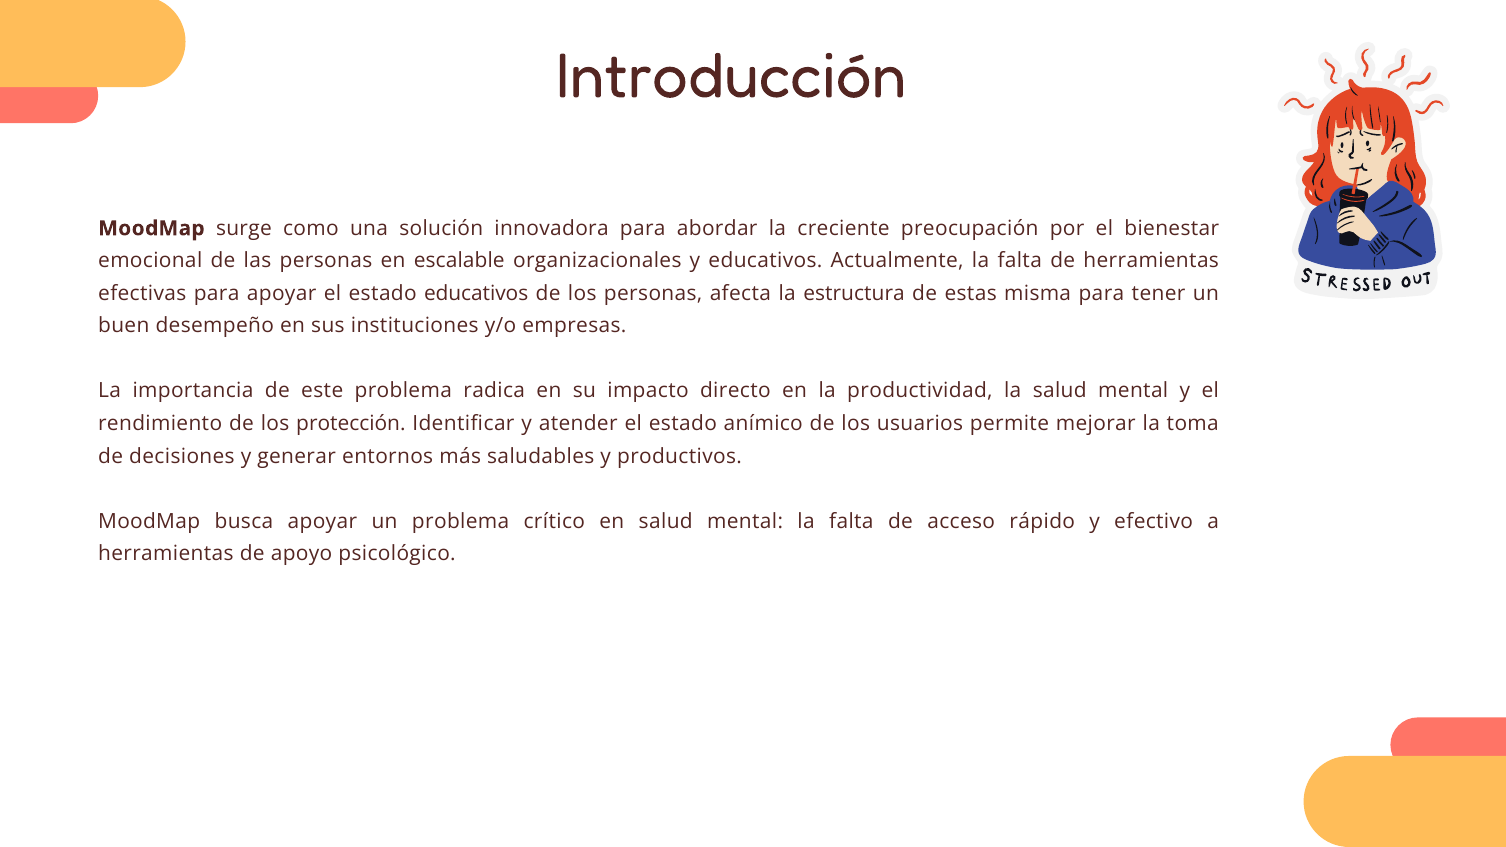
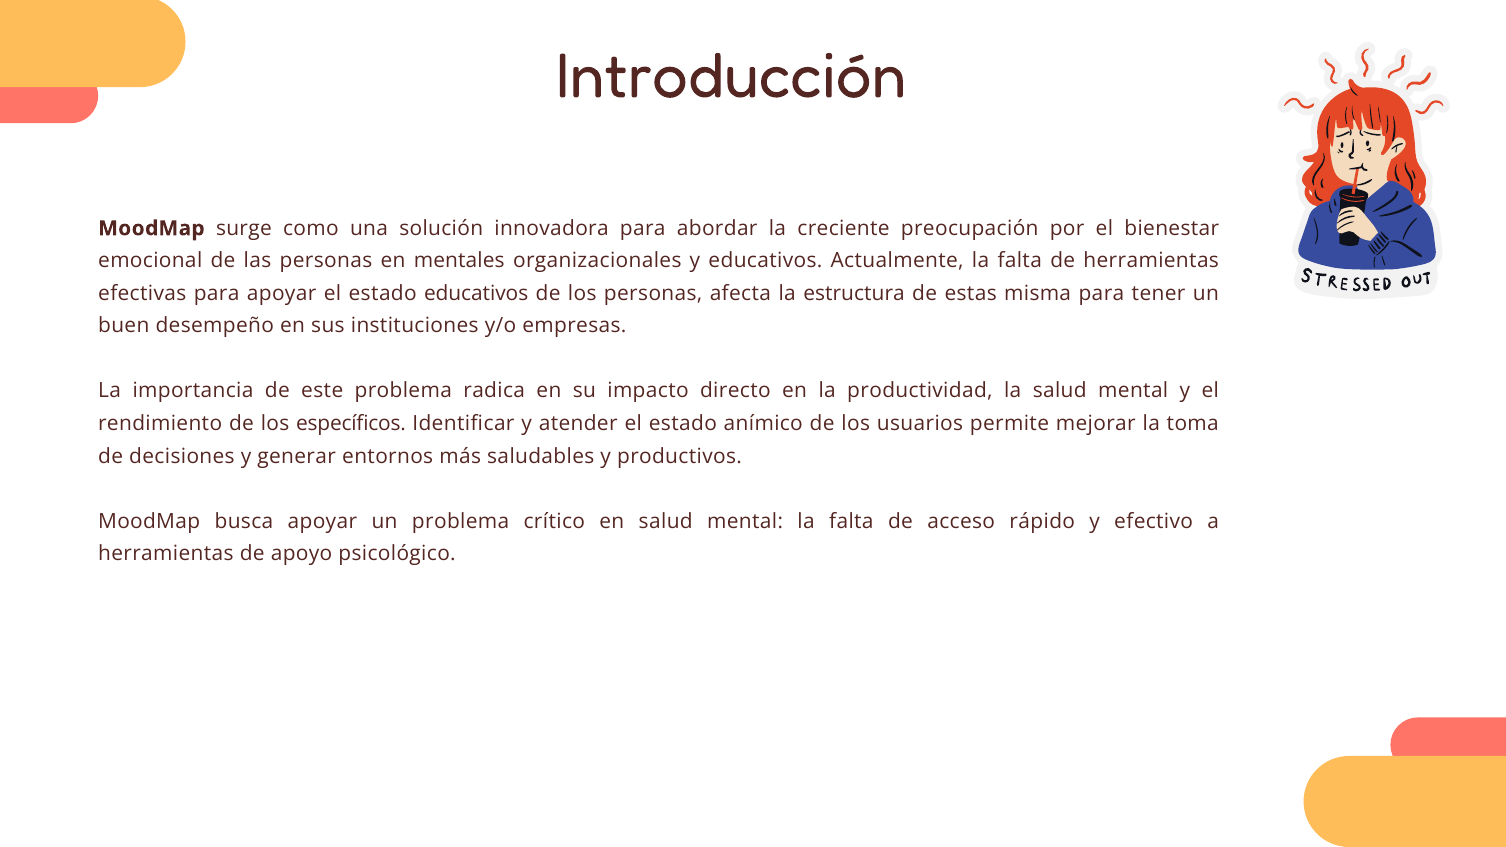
escalable: escalable -> mentales
protección: protección -> específicos
